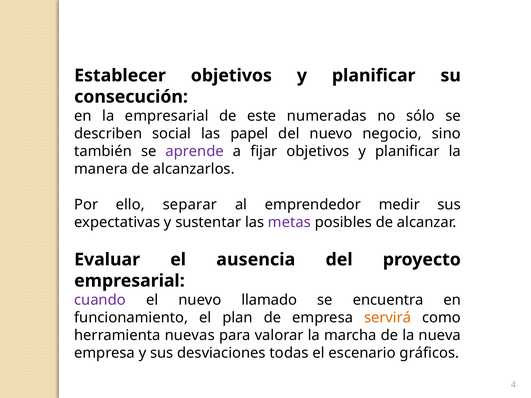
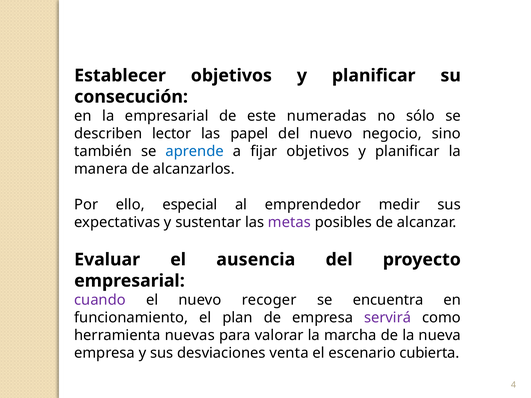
social: social -> lector
aprende colour: purple -> blue
separar: separar -> especial
llamado: llamado -> recoger
servirá colour: orange -> purple
todas: todas -> venta
gráficos: gráficos -> cubierta
